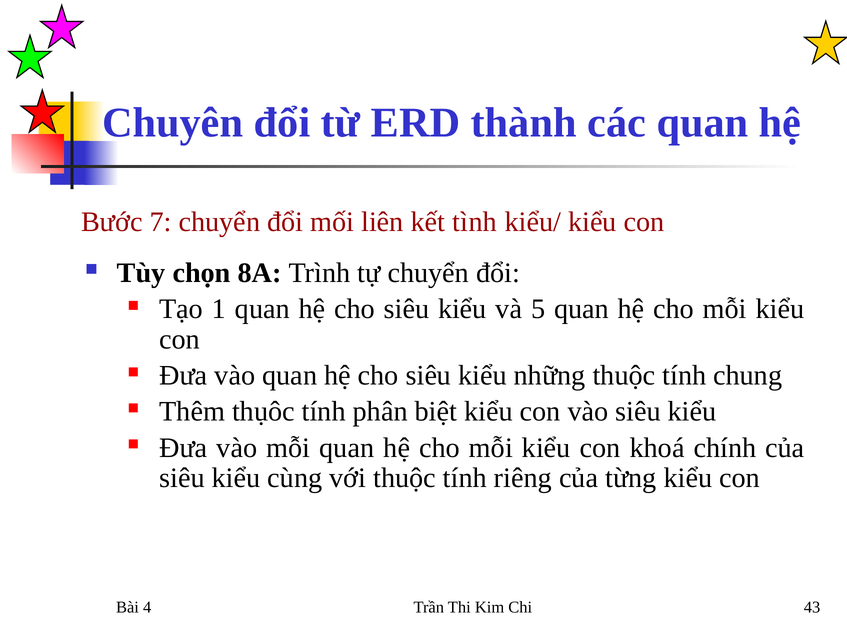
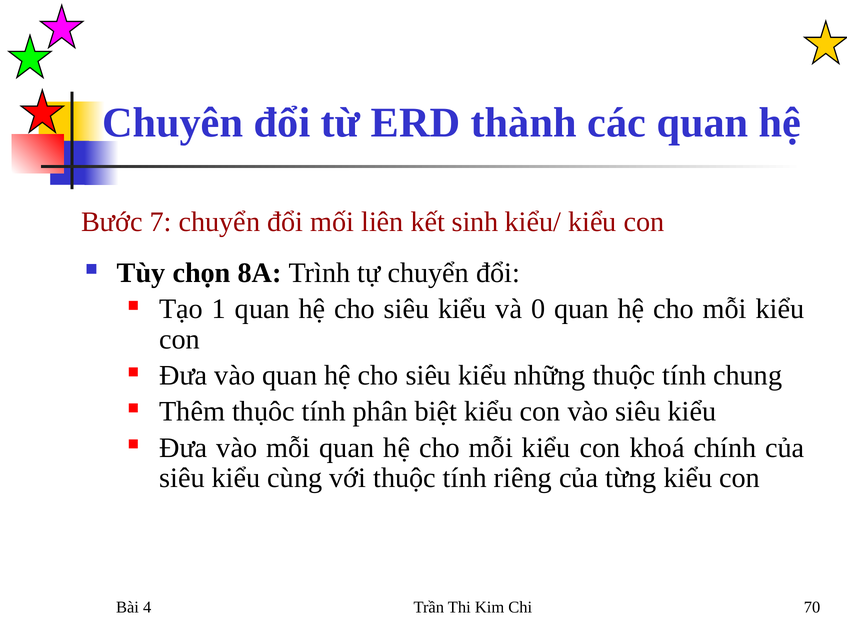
tình: tình -> sinh
5: 5 -> 0
43: 43 -> 70
